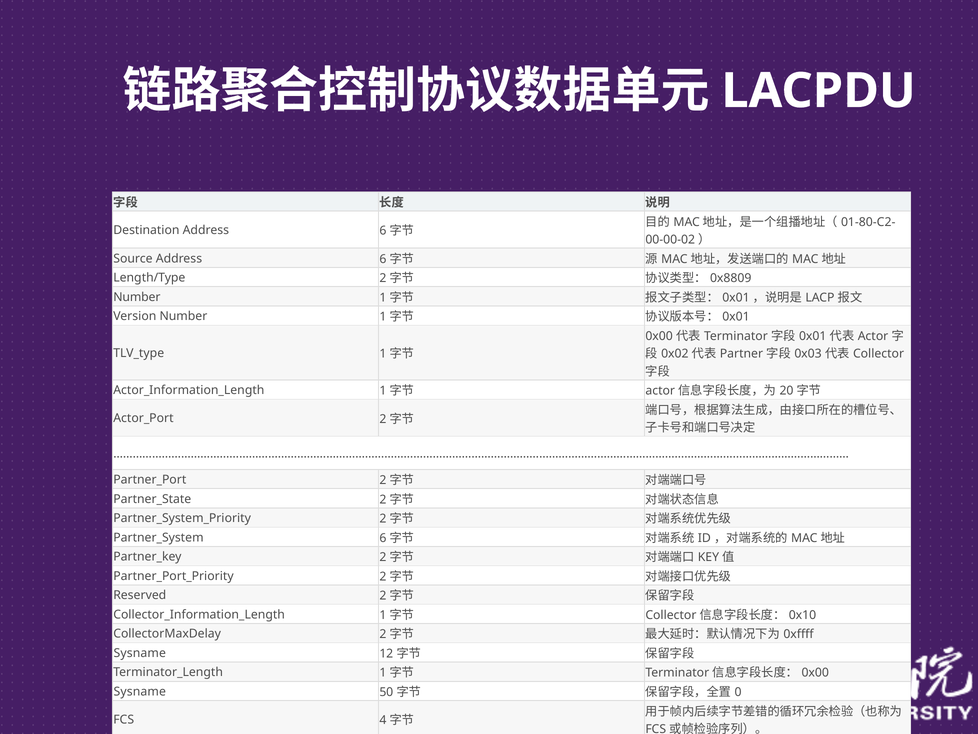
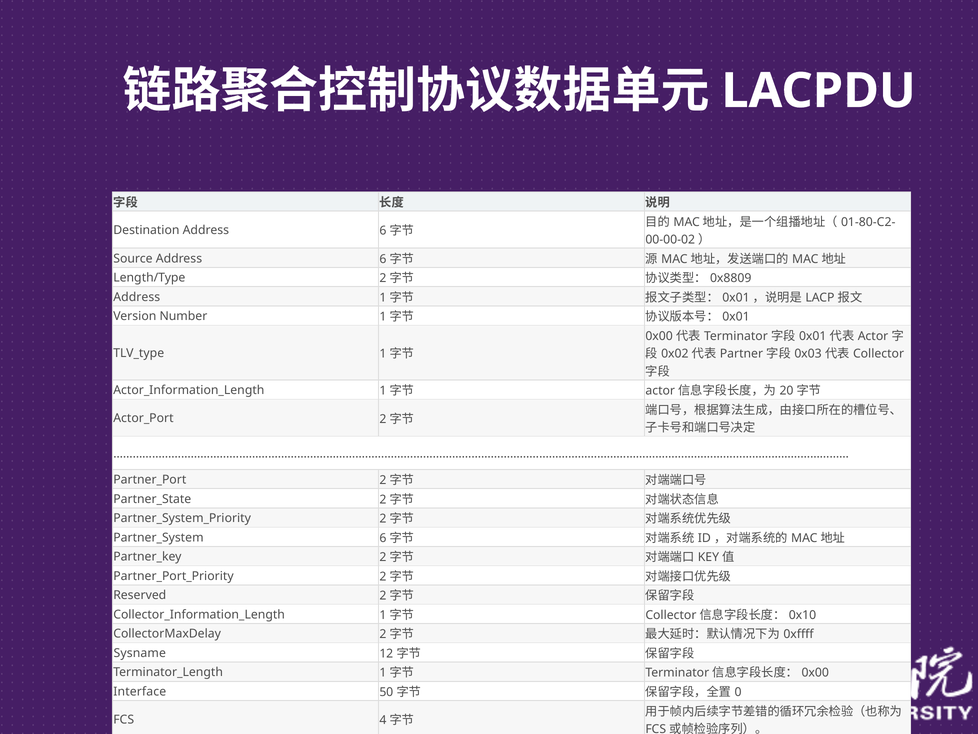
Number at (137, 297): Number -> Address
Sysname at (140, 691): Sysname -> Interface
